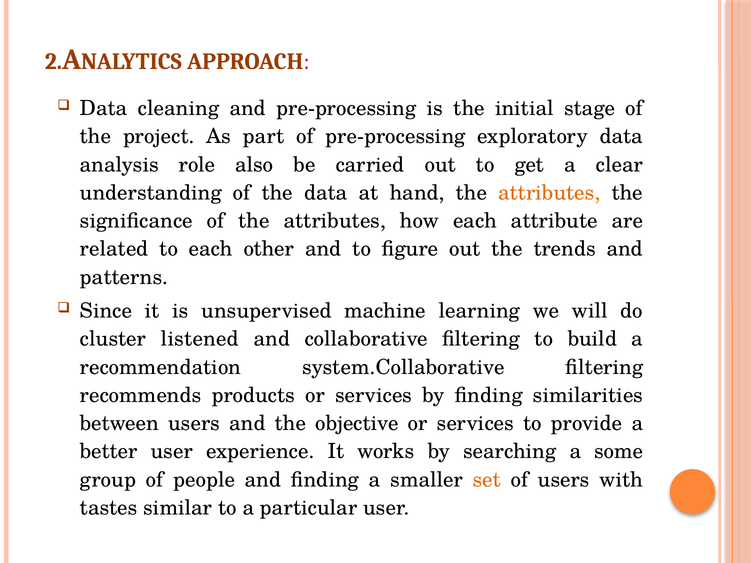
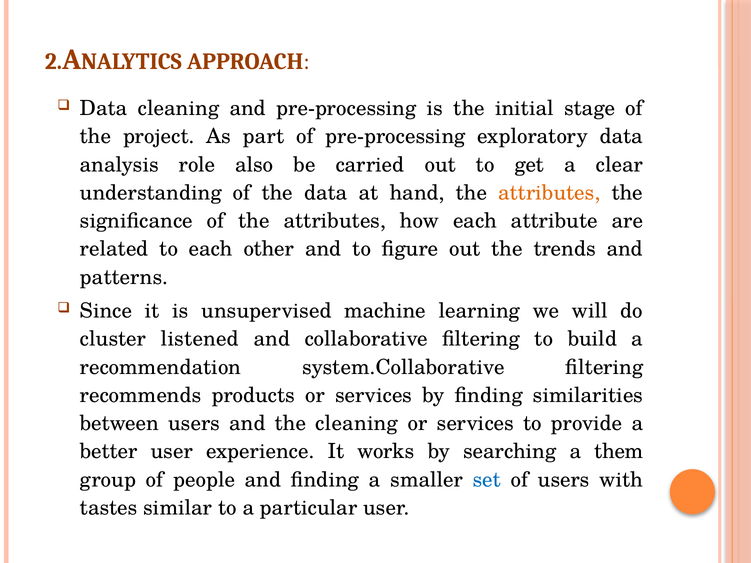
the objective: objective -> cleaning
some: some -> them
set colour: orange -> blue
